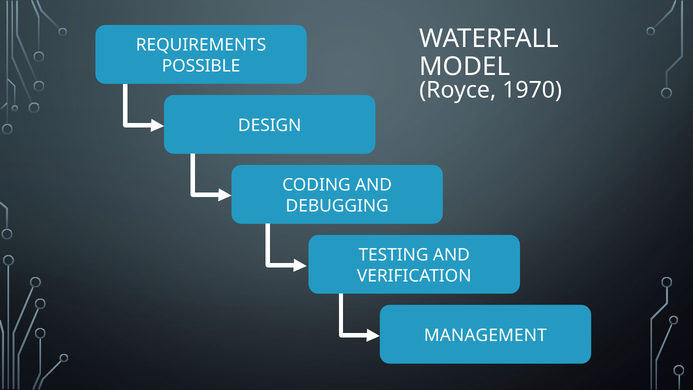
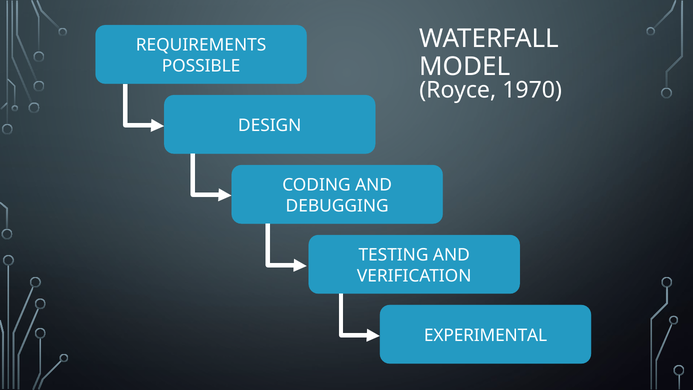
MANAGEMENT: MANAGEMENT -> EXPERIMENTAL
